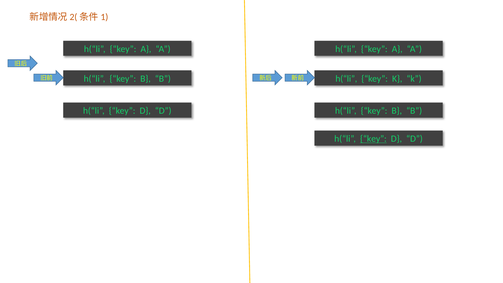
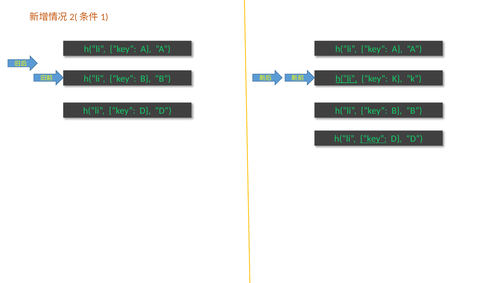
h(“li at (346, 79) underline: none -> present
